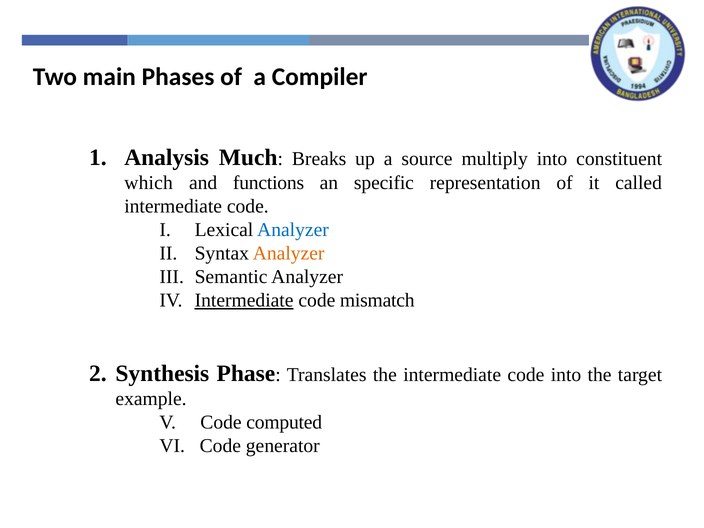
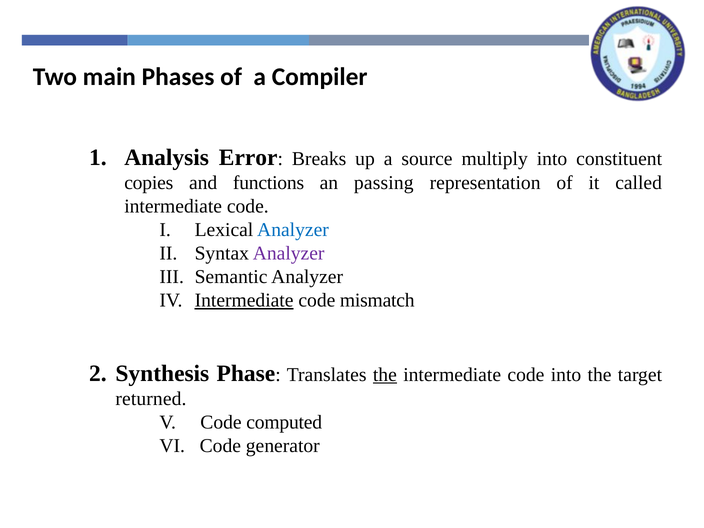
Much: Much -> Error
which: which -> copies
specific: specific -> passing
Analyzer at (289, 253) colour: orange -> purple
the at (385, 375) underline: none -> present
example: example -> returned
